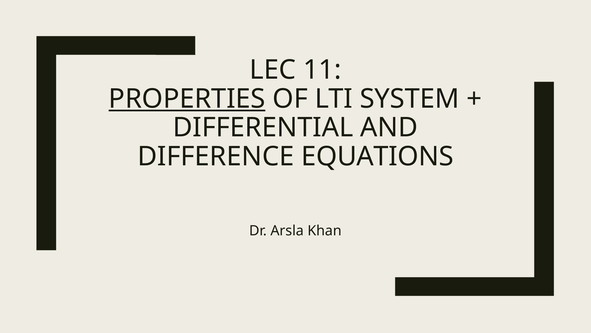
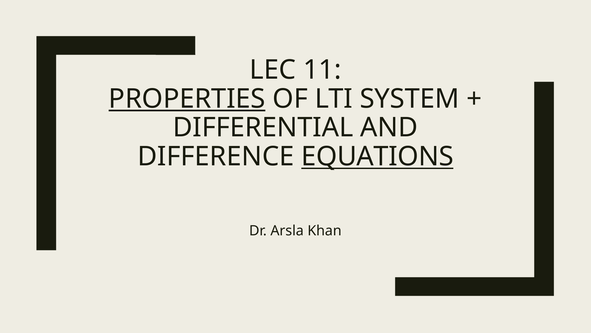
EQUATIONS underline: none -> present
